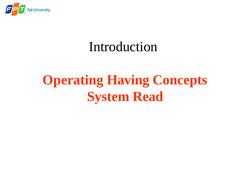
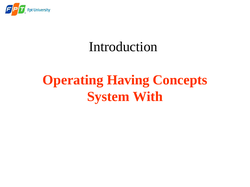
Read: Read -> With
